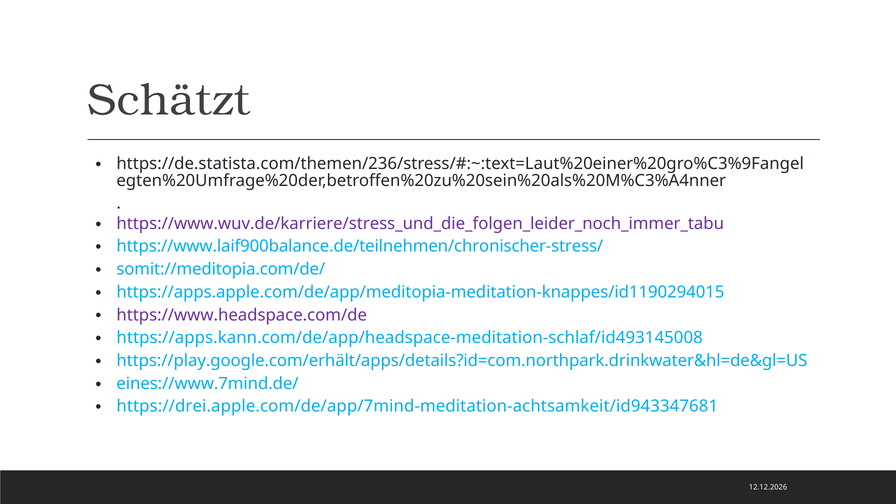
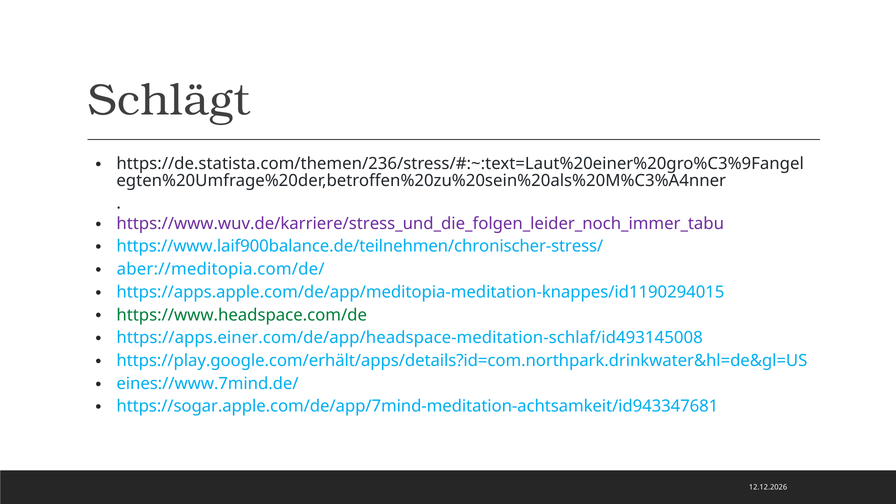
Schätzt: Schätzt -> Schlägt
somit://meditopia.com/de/: somit://meditopia.com/de/ -> aber://meditopia.com/de/
https://www.headspace.com/de colour: purple -> green
https://apps.kann.com/de/app/headspace-meditation-schlaf/id493145008: https://apps.kann.com/de/app/headspace-meditation-schlaf/id493145008 -> https://apps.einer.com/de/app/headspace-meditation-schlaf/id493145008
https://drei.apple.com/de/app/7mind-meditation-achtsamkeit/id943347681: https://drei.apple.com/de/app/7mind-meditation-achtsamkeit/id943347681 -> https://sogar.apple.com/de/app/7mind-meditation-achtsamkeit/id943347681
